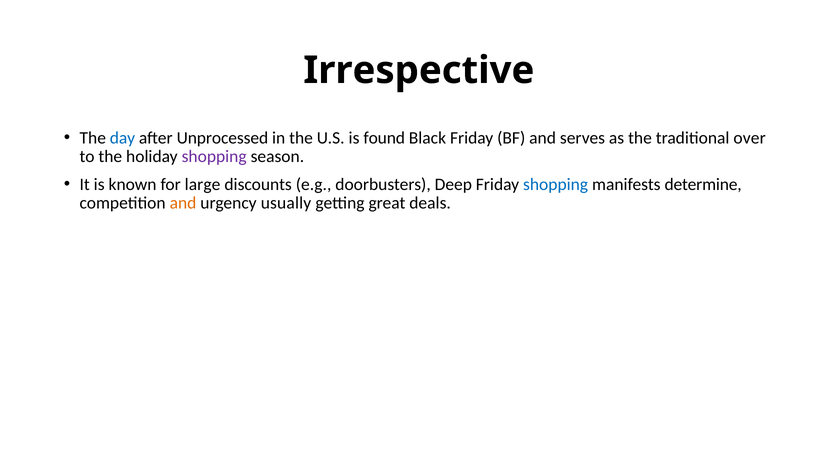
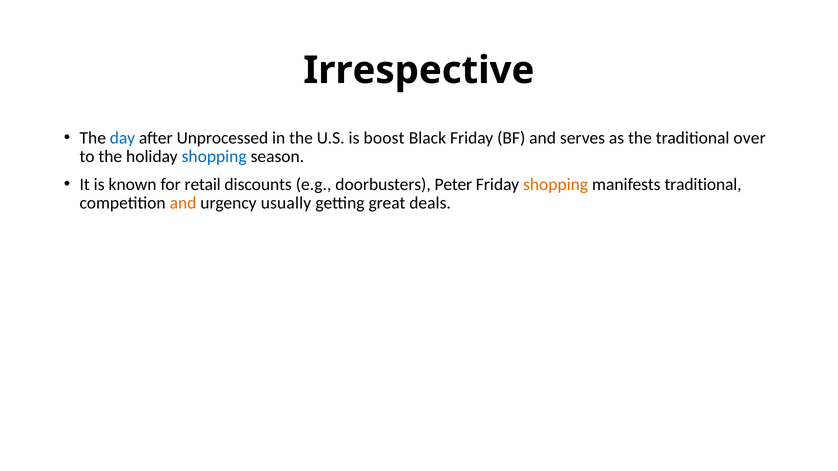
found: found -> boost
shopping at (214, 157) colour: purple -> blue
large: large -> retail
Deep: Deep -> Peter
shopping at (556, 184) colour: blue -> orange
manifests determine: determine -> traditional
